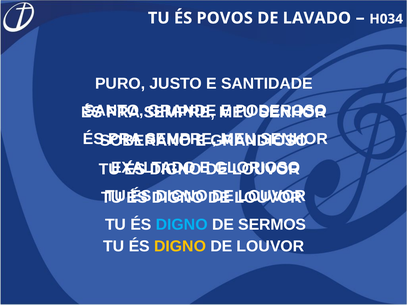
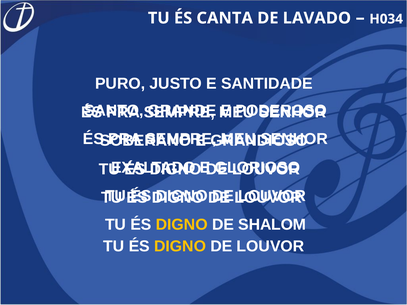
POVOS: POVOS -> CANTA
DIGNO at (182, 225) colour: light blue -> yellow
SERMOS: SERMOS -> SHALOM
